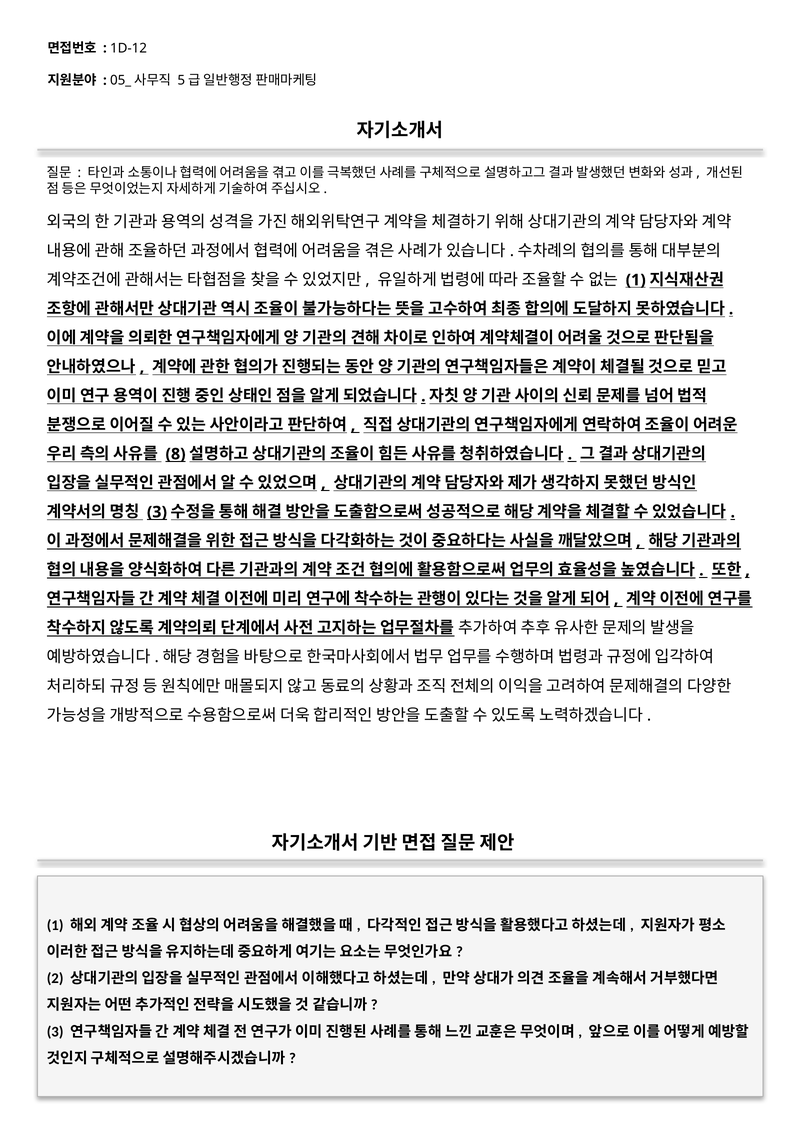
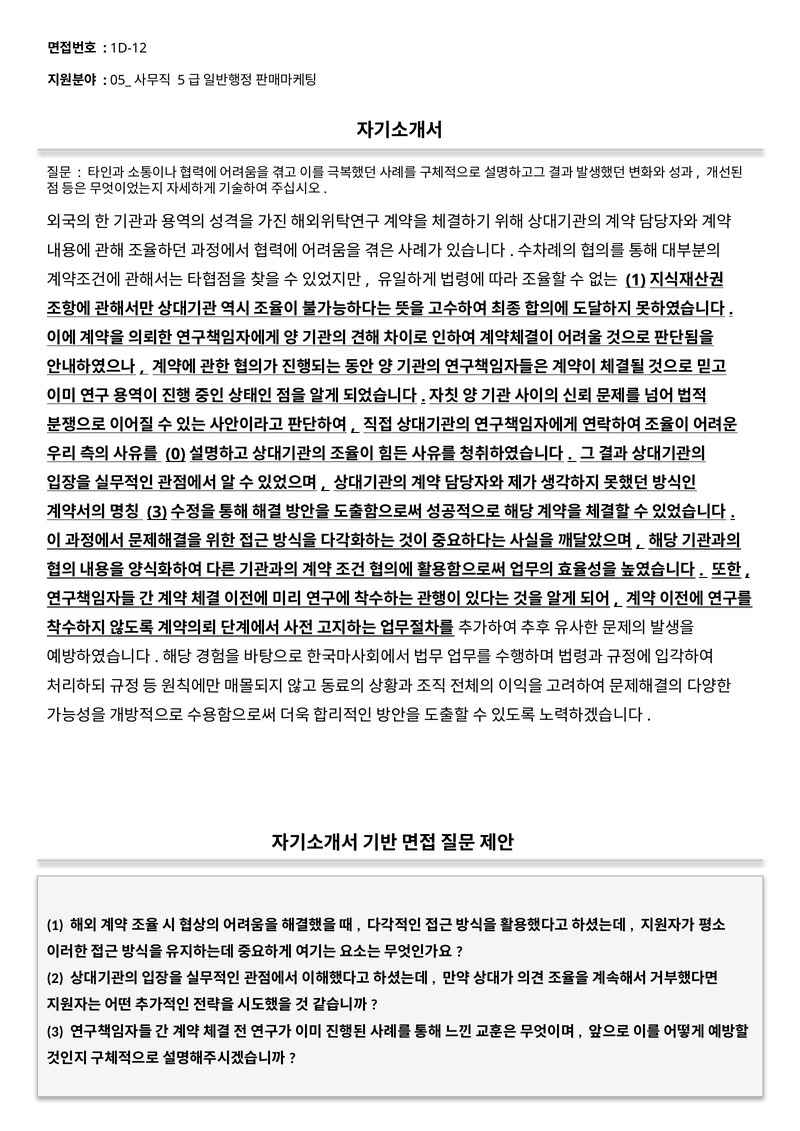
8: 8 -> 0
